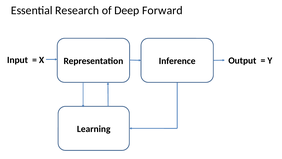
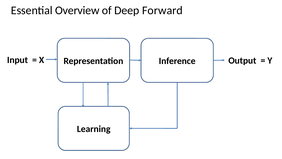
Research: Research -> Overview
